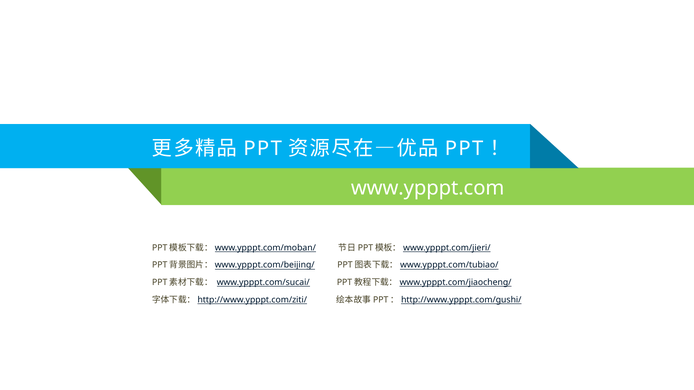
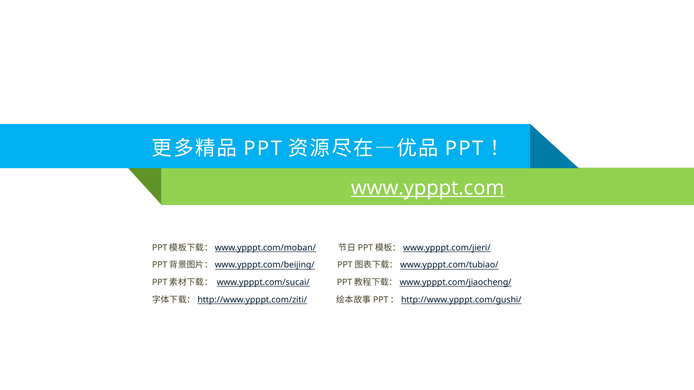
www.ypppt.com underline: none -> present
